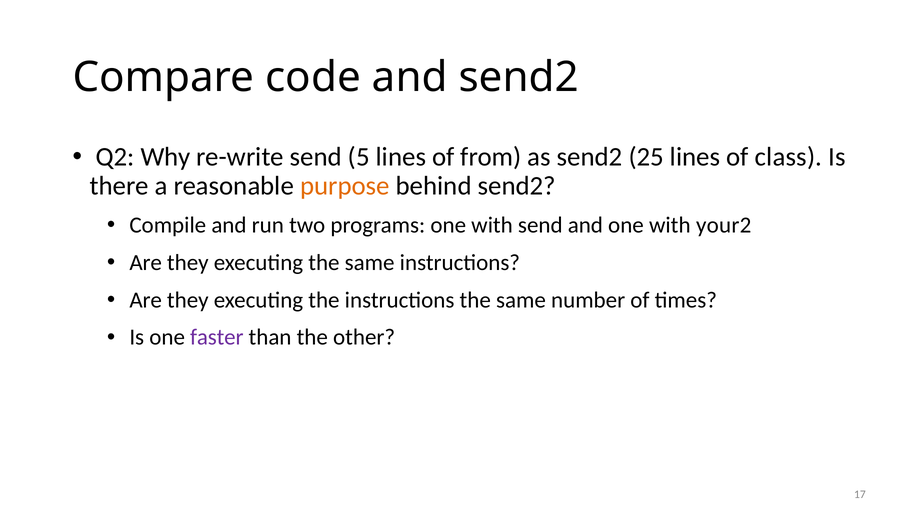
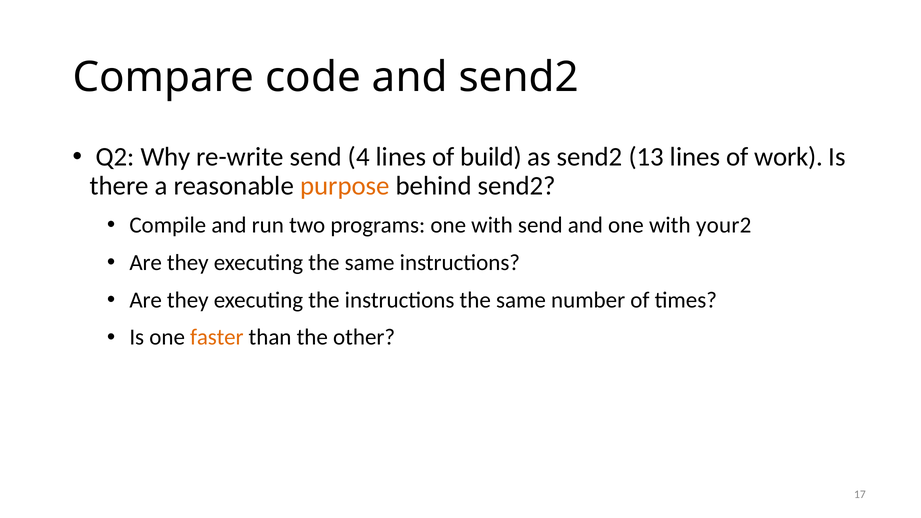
5: 5 -> 4
from: from -> build
25: 25 -> 13
class: class -> work
faster colour: purple -> orange
